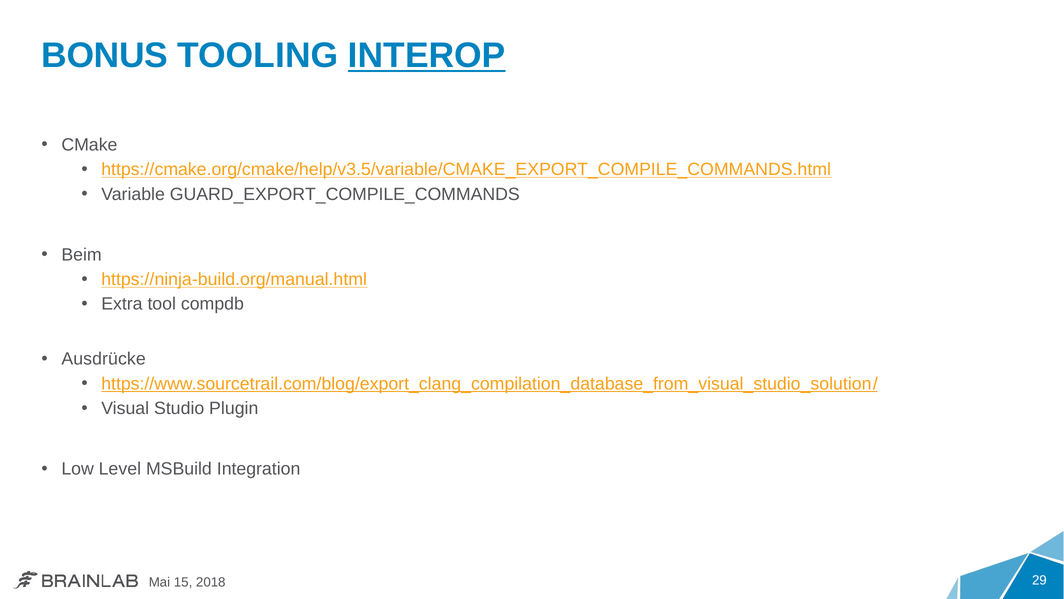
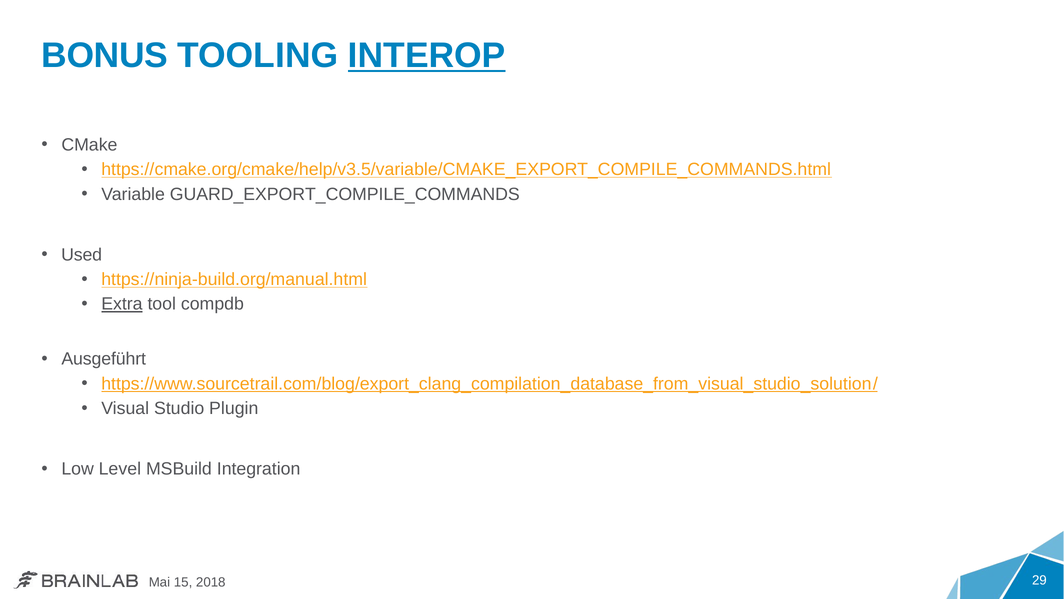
Beim: Beim -> Used
Extra underline: none -> present
Ausdrücke: Ausdrücke -> Ausgeführt
